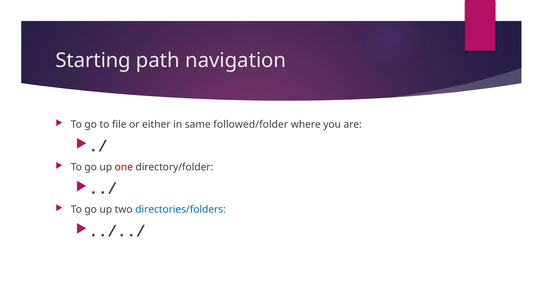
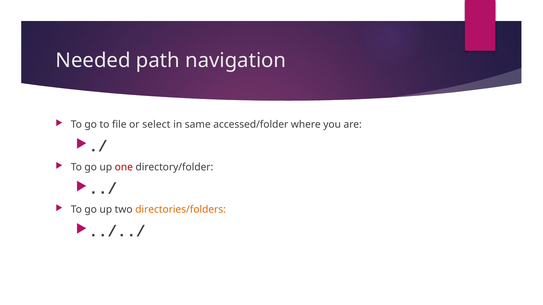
Starting: Starting -> Needed
either: either -> select
followed/folder: followed/folder -> accessed/folder
directories/folders colour: blue -> orange
